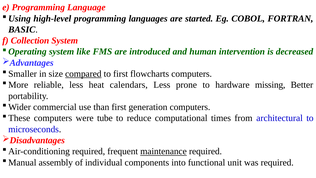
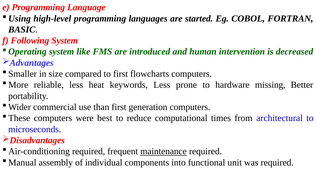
Collection: Collection -> Following
compared underline: present -> none
calendars: calendars -> keywords
tube: tube -> best
